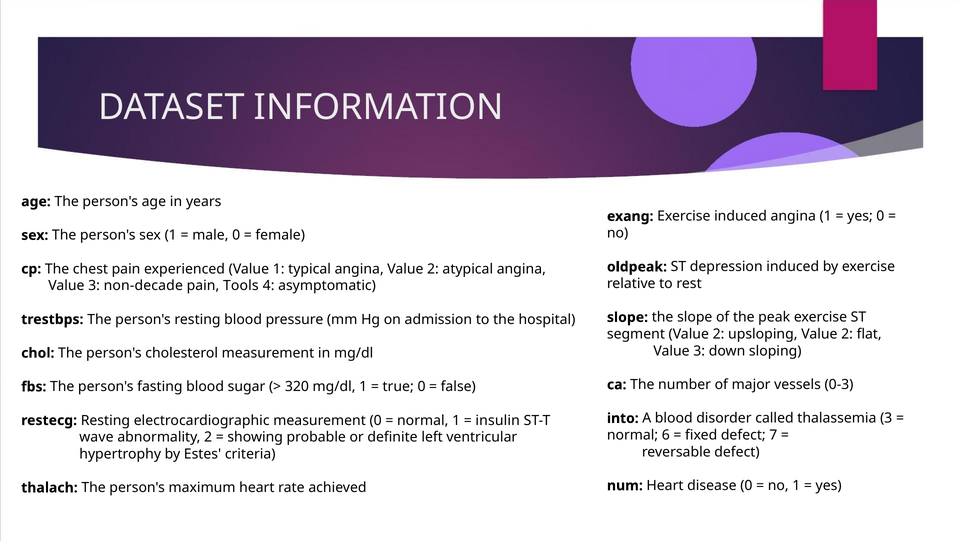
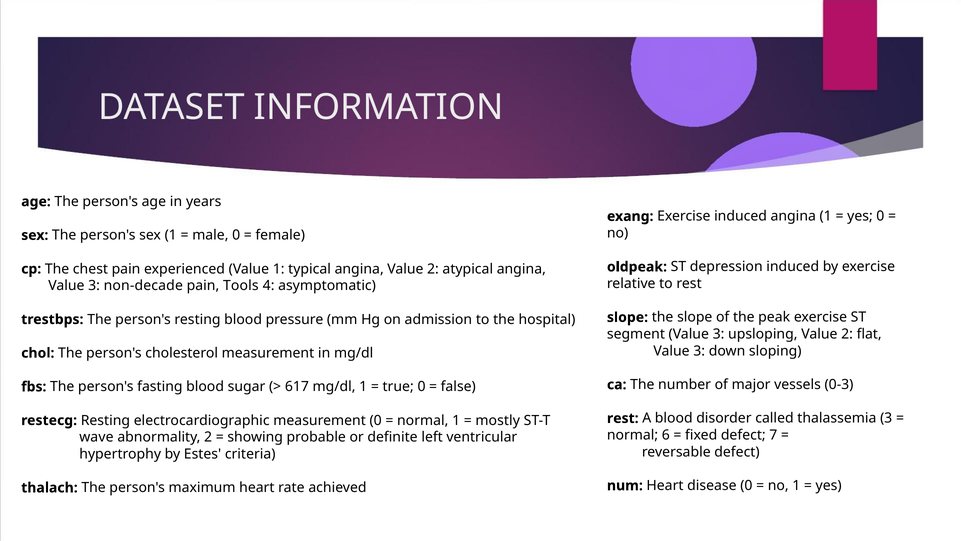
segment Value 2: 2 -> 3
320: 320 -> 617
into at (623, 418): into -> rest
insulin: insulin -> mostly
